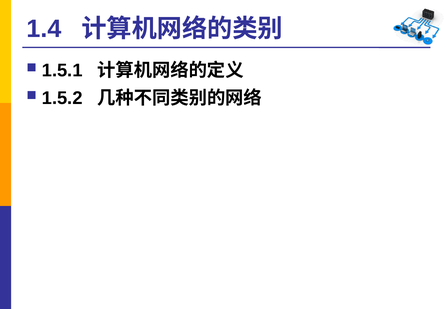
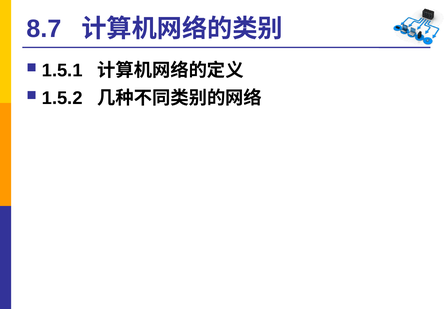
1.4: 1.4 -> 8.7
